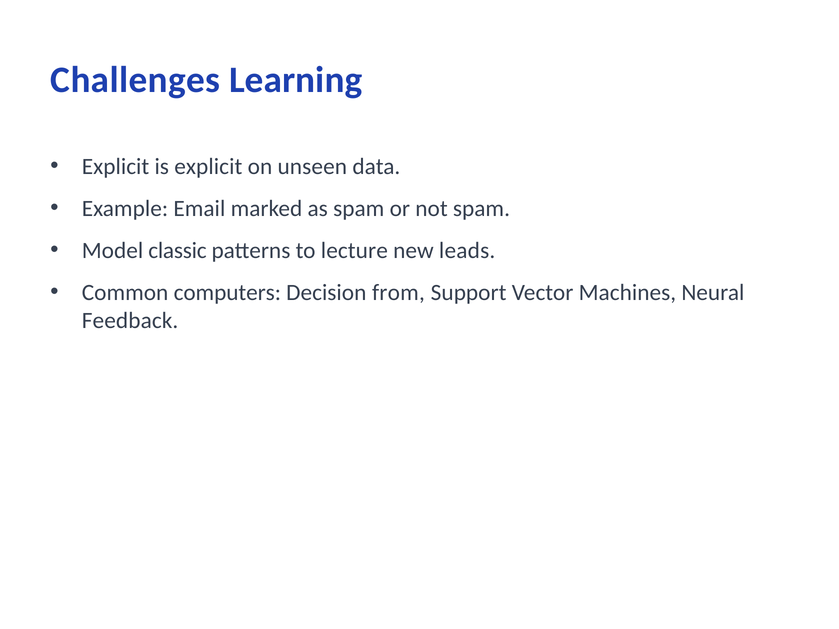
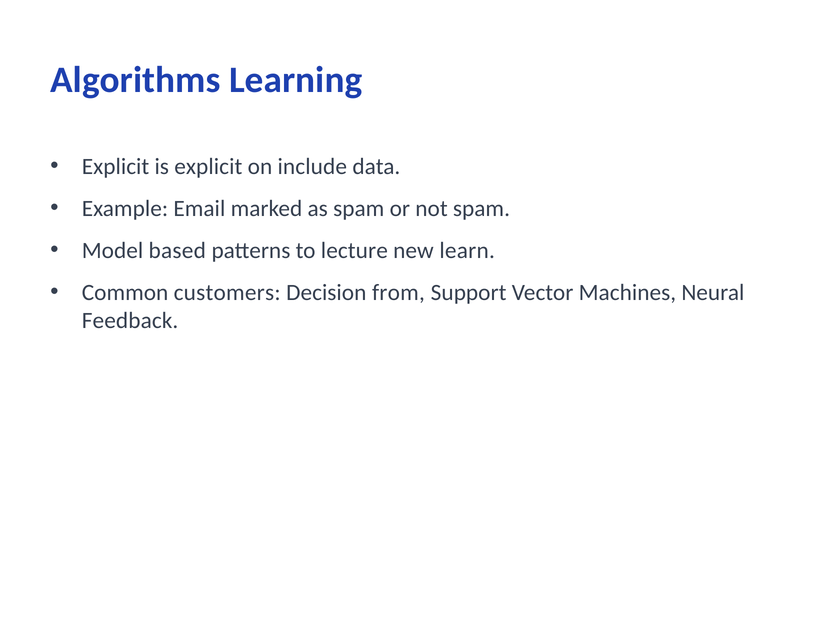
Challenges: Challenges -> Algorithms
unseen: unseen -> include
classic: classic -> based
leads: leads -> learn
computers: computers -> customers
